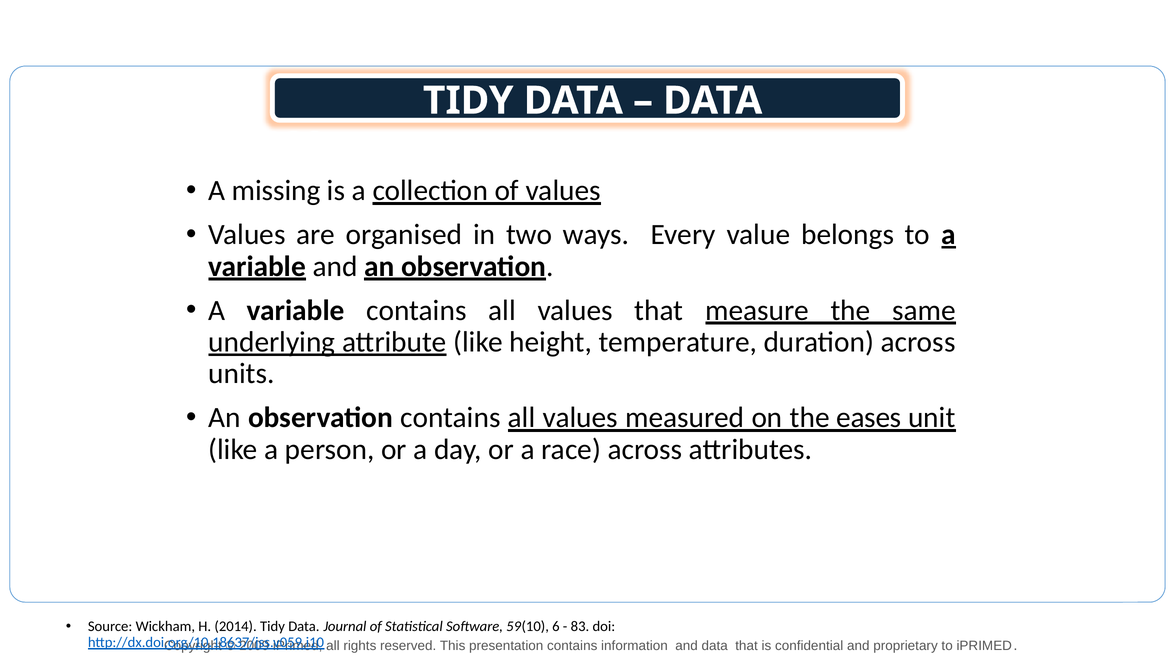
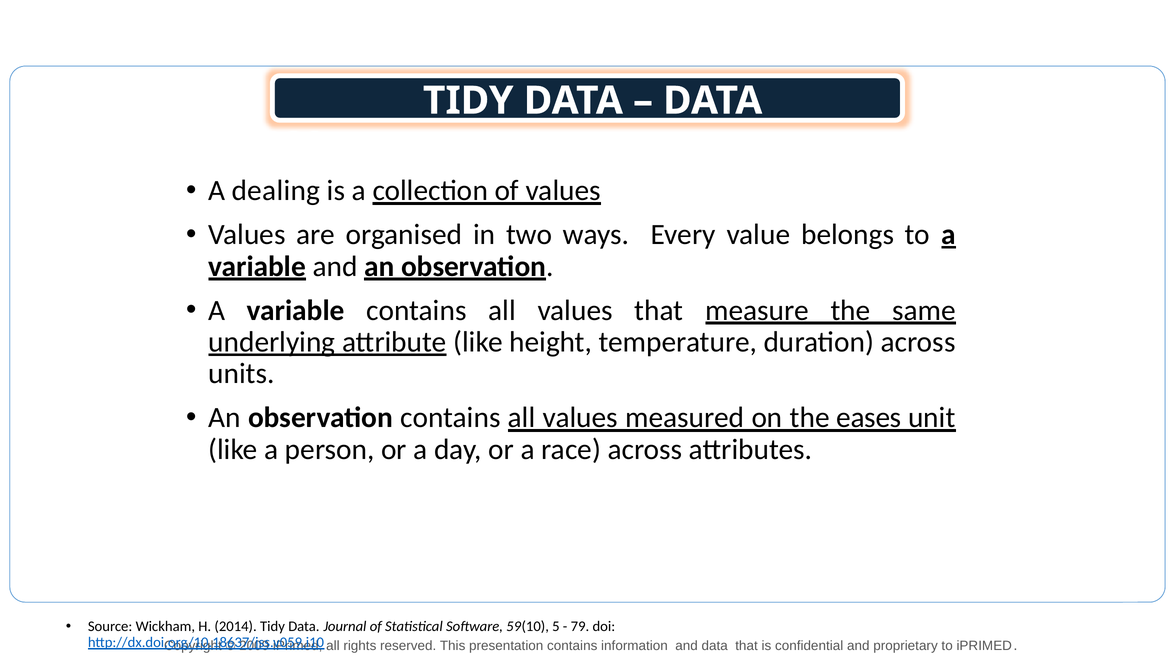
missing: missing -> dealing
6: 6 -> 5
83: 83 -> 79
